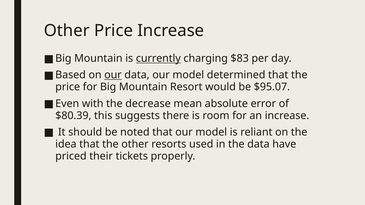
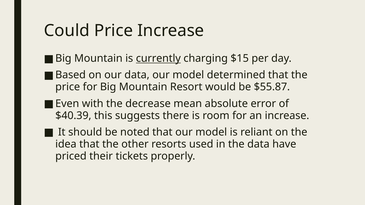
Other at (67, 31): Other -> Could
$83: $83 -> $15
our at (113, 75) underline: present -> none
$95.07: $95.07 -> $55.87
$80.39: $80.39 -> $40.39
